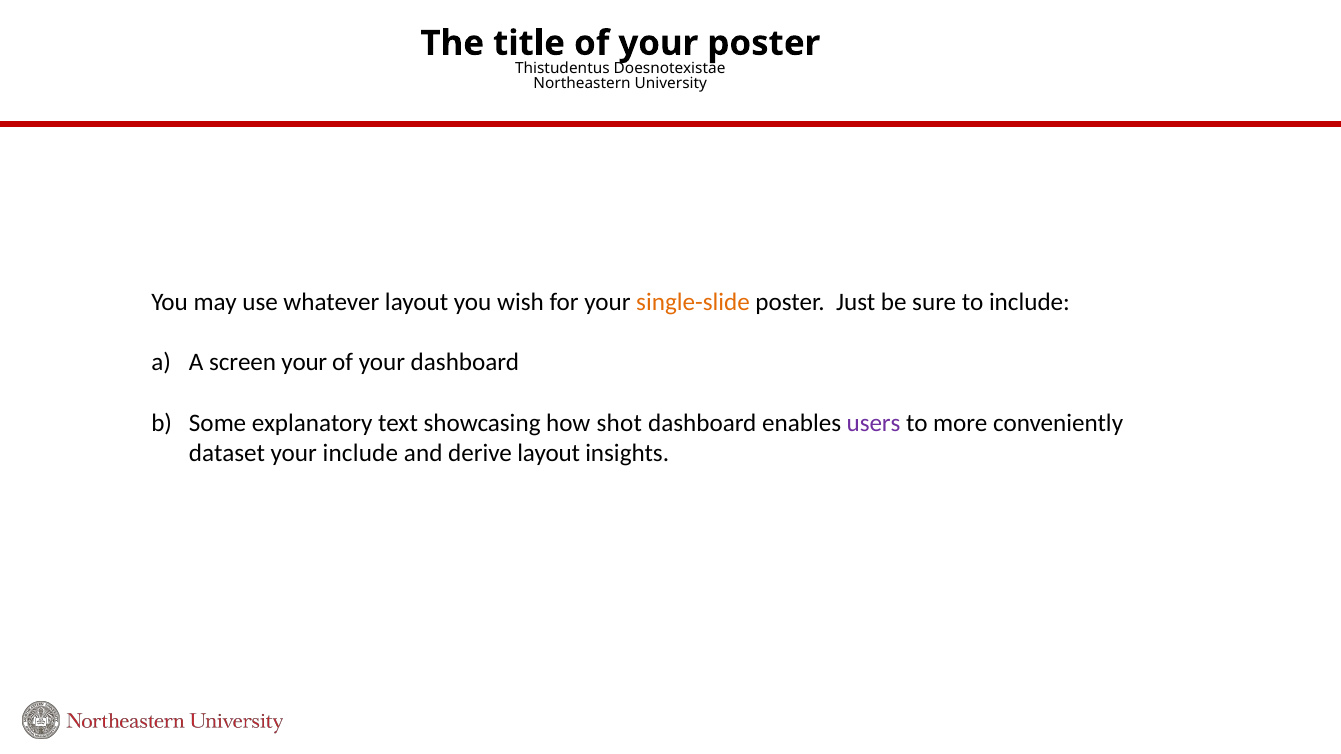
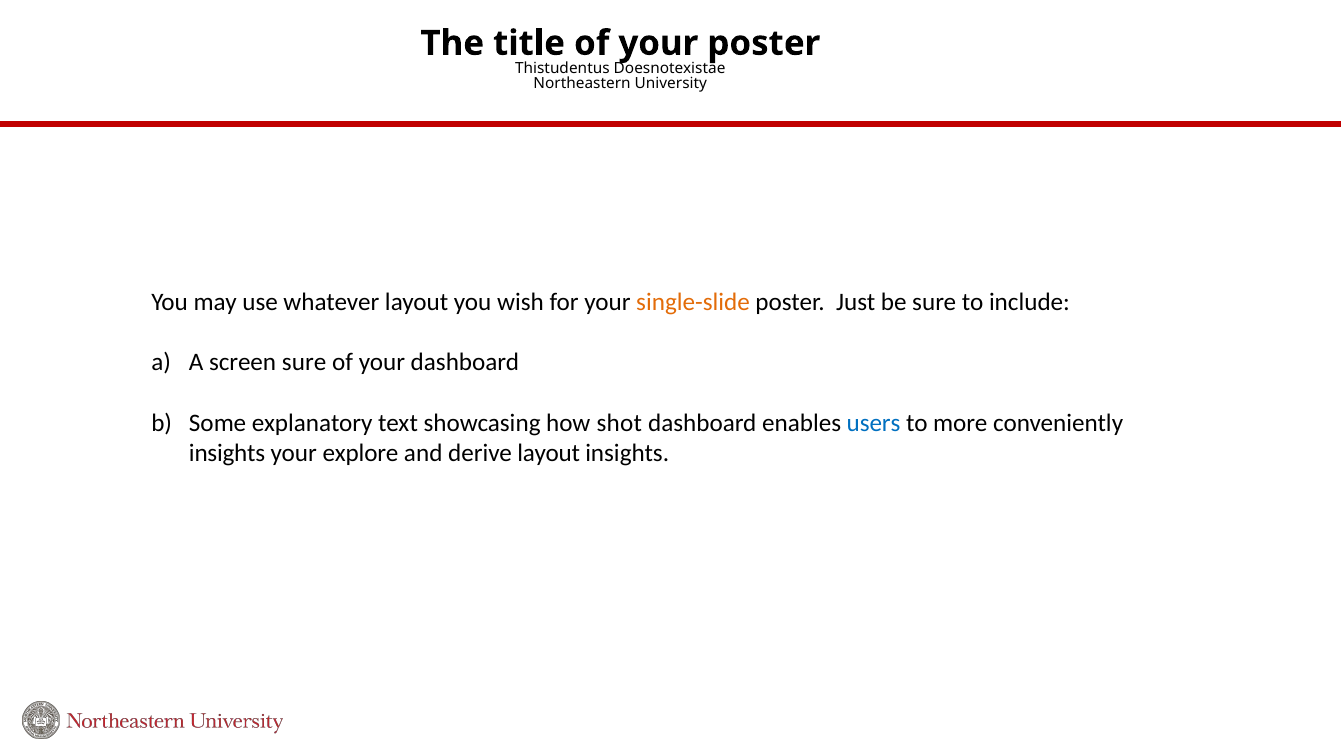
screen your: your -> sure
users colour: purple -> blue
dataset at (227, 453): dataset -> insights
your include: include -> explore
